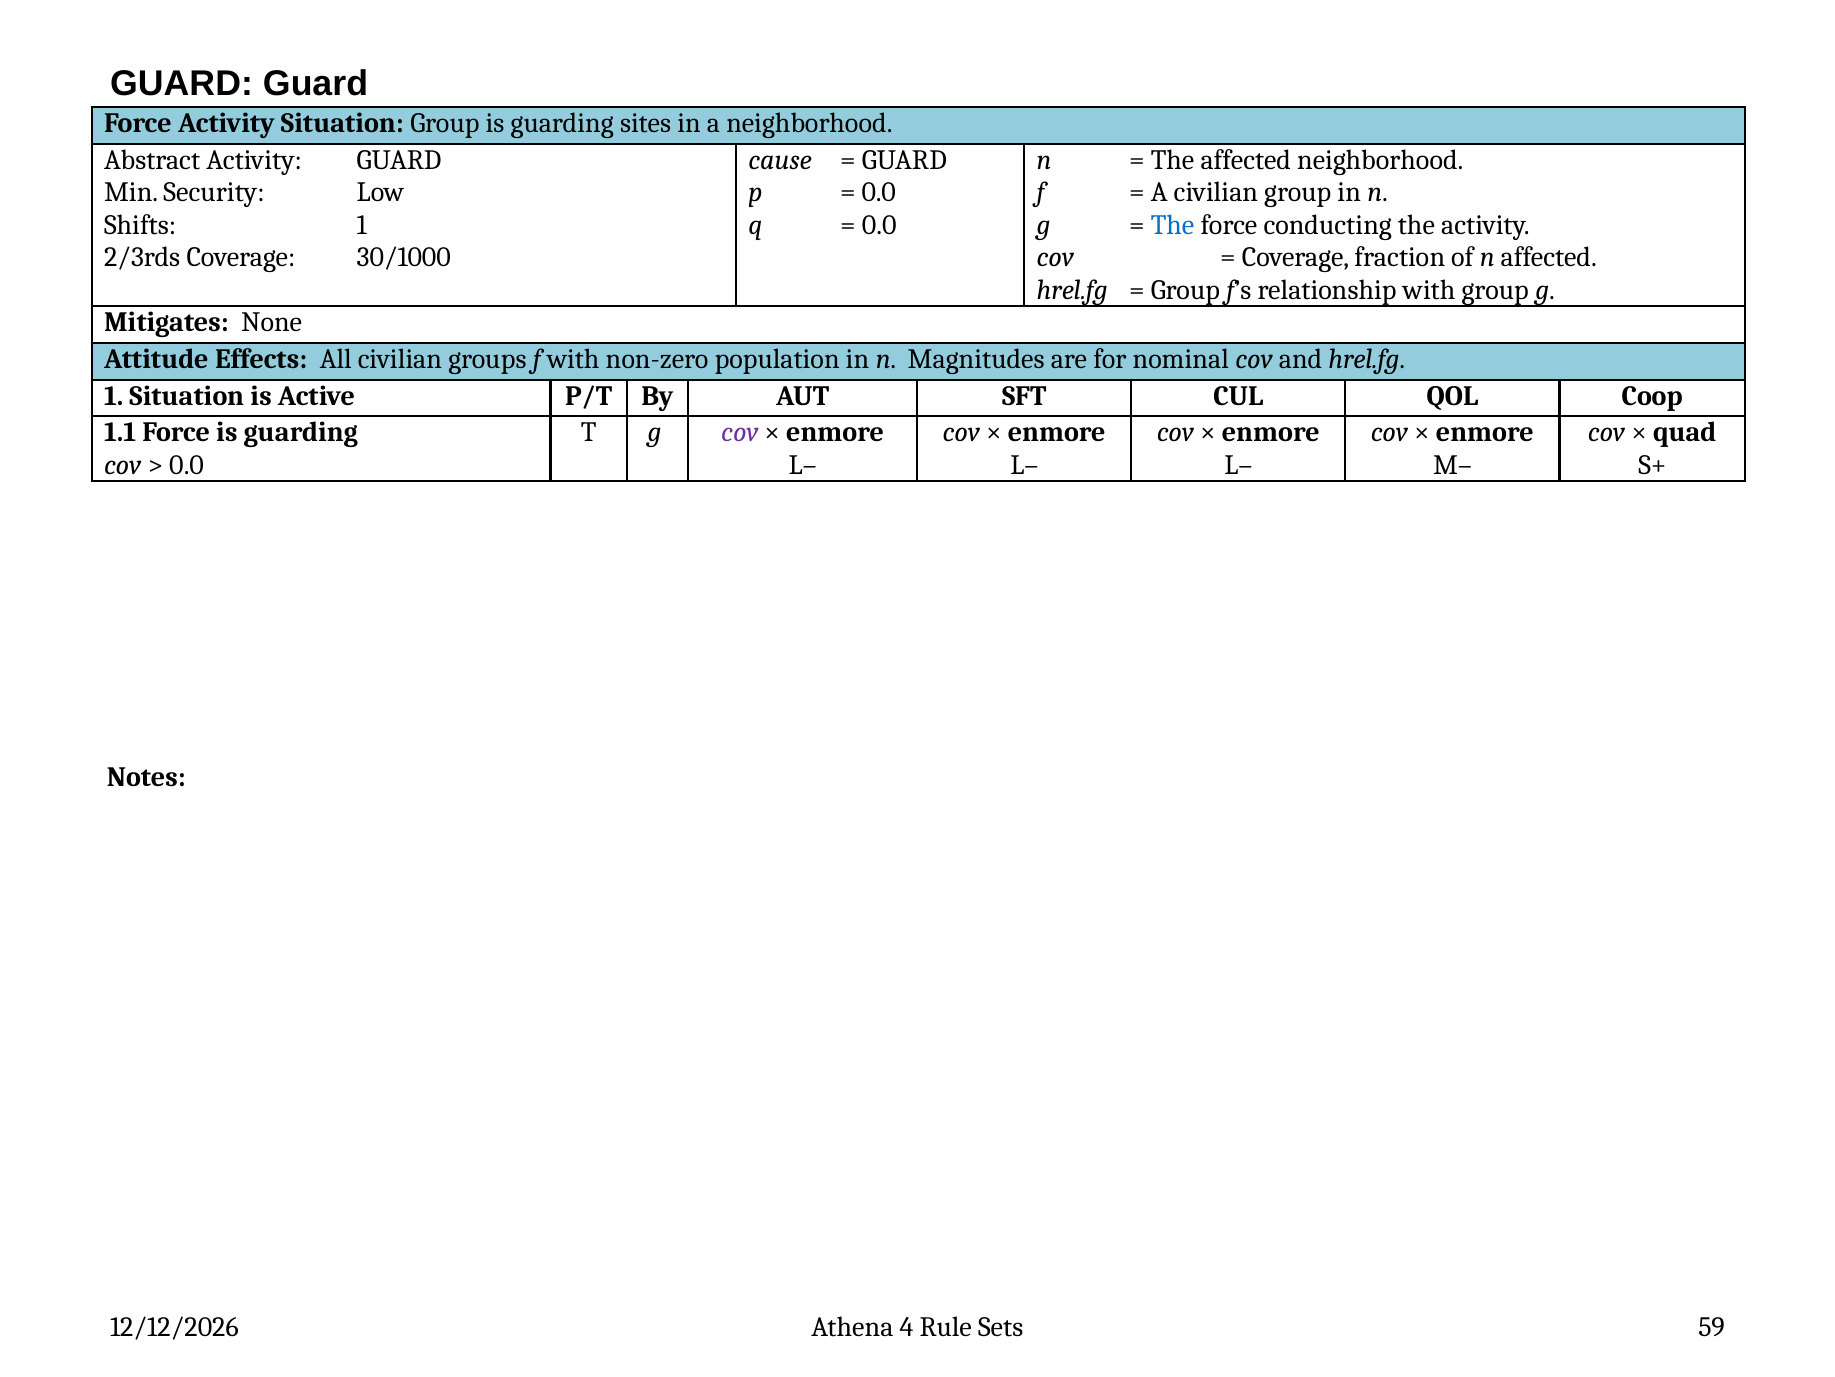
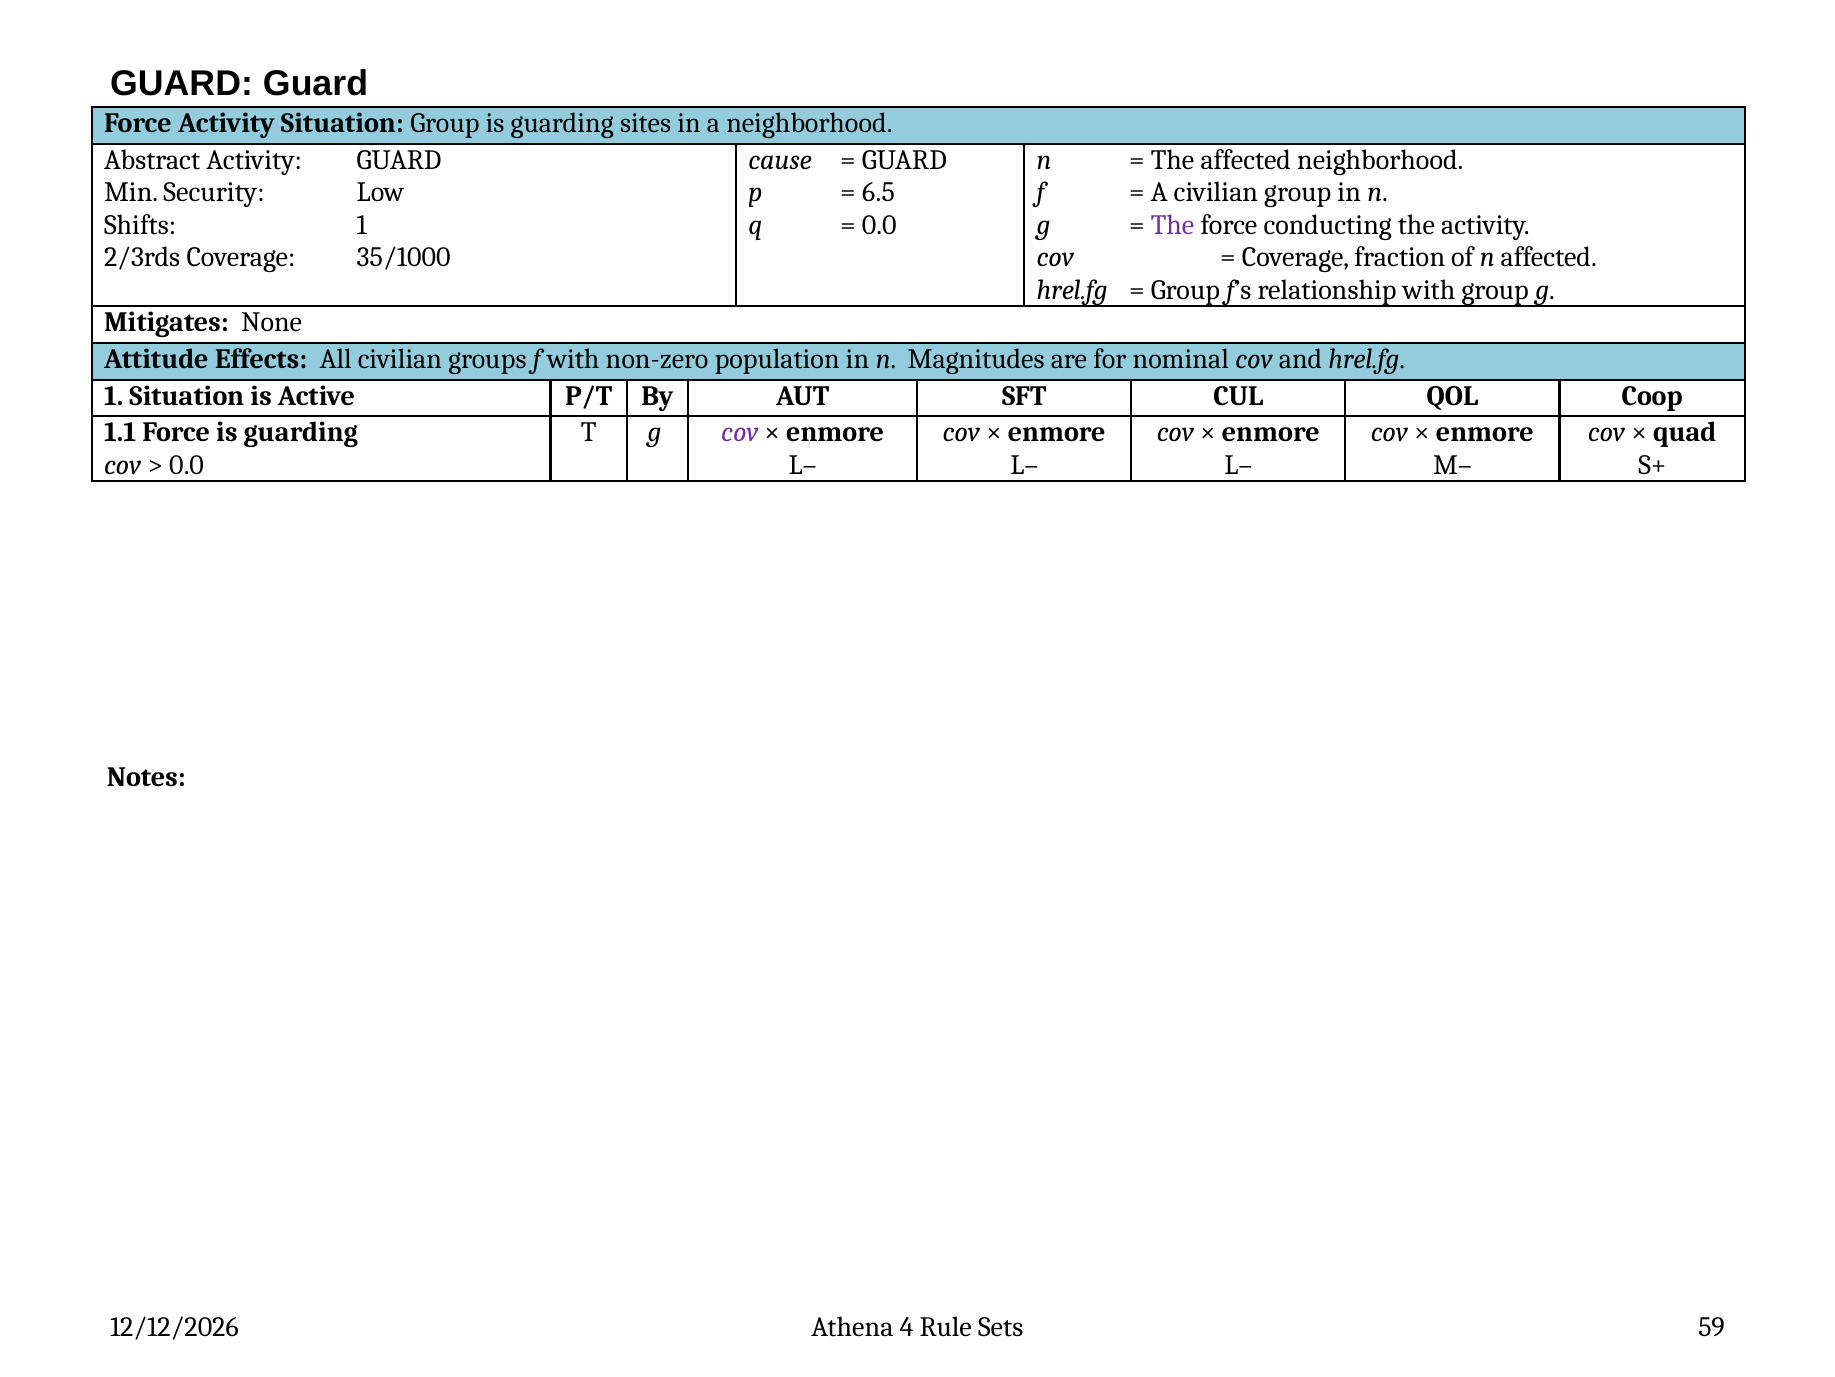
0.0 at (879, 192): 0.0 -> 6.5
The at (1173, 225) colour: blue -> purple
30/1000: 30/1000 -> 35/1000
